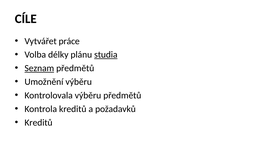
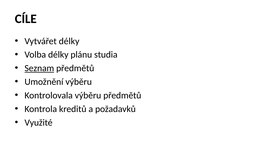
Vytvářet práce: práce -> délky
studia underline: present -> none
Kreditů at (38, 123): Kreditů -> Využité
